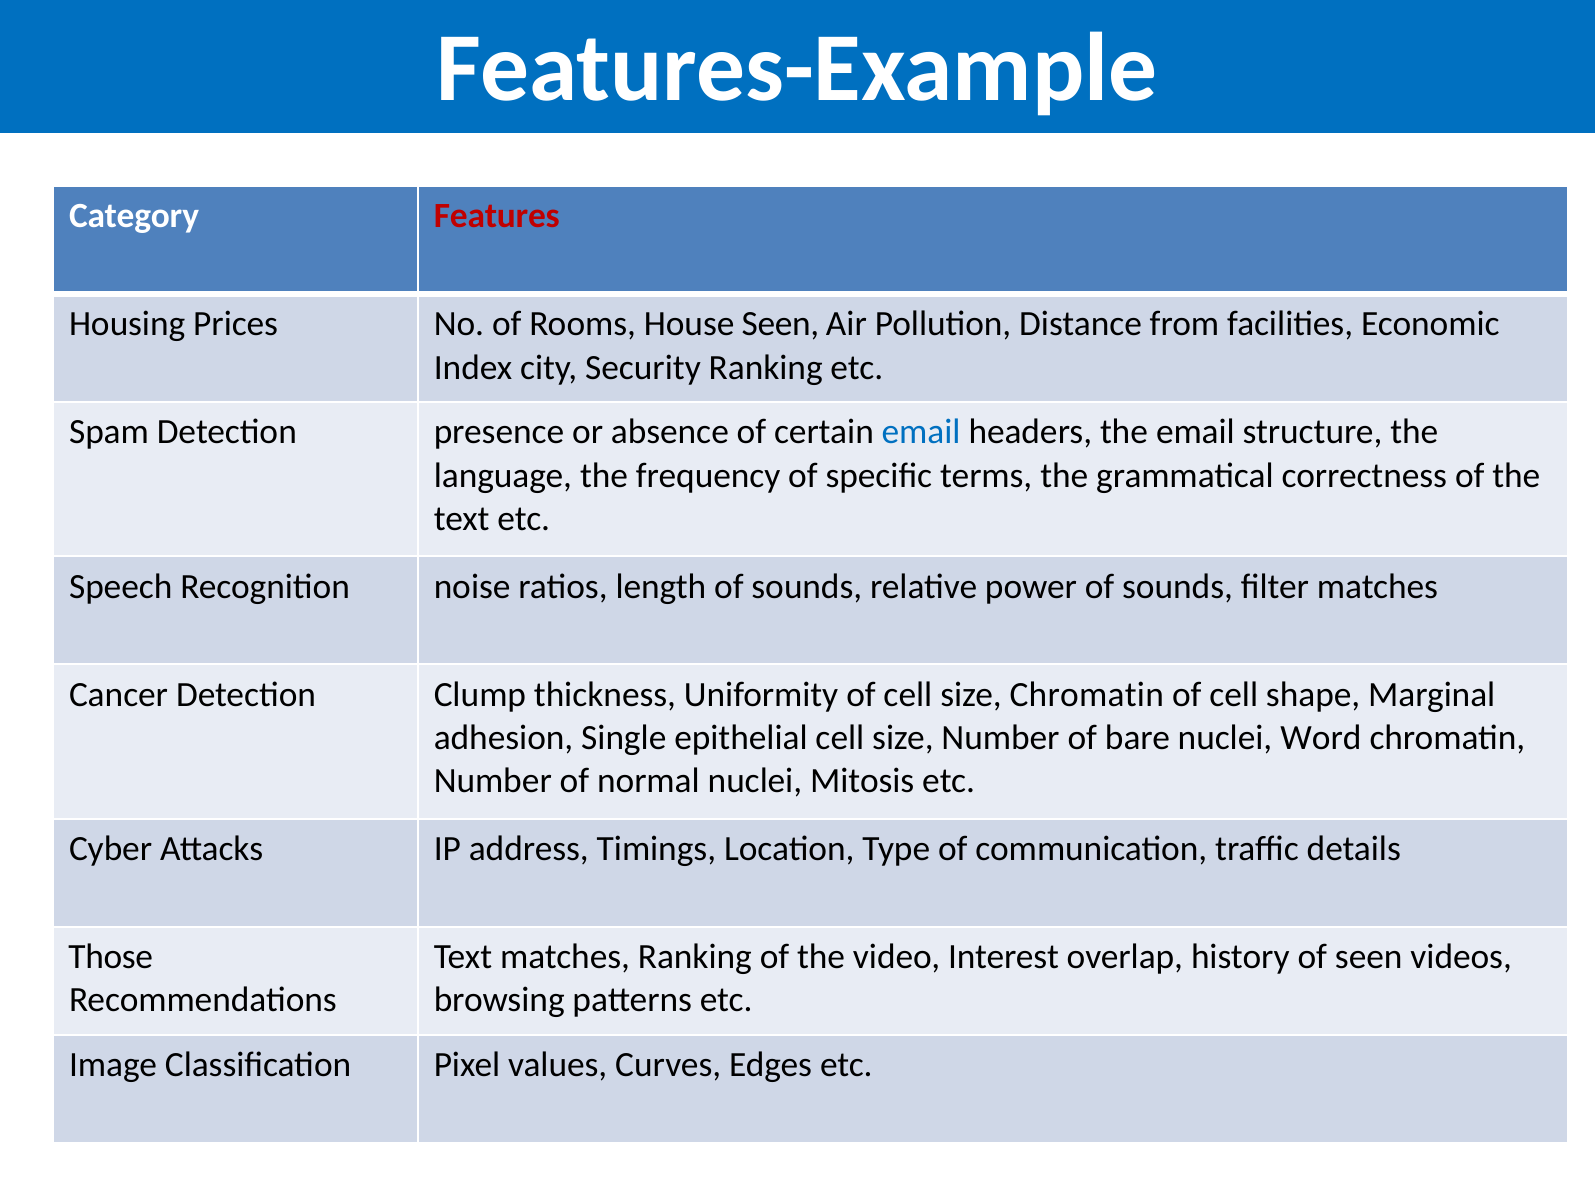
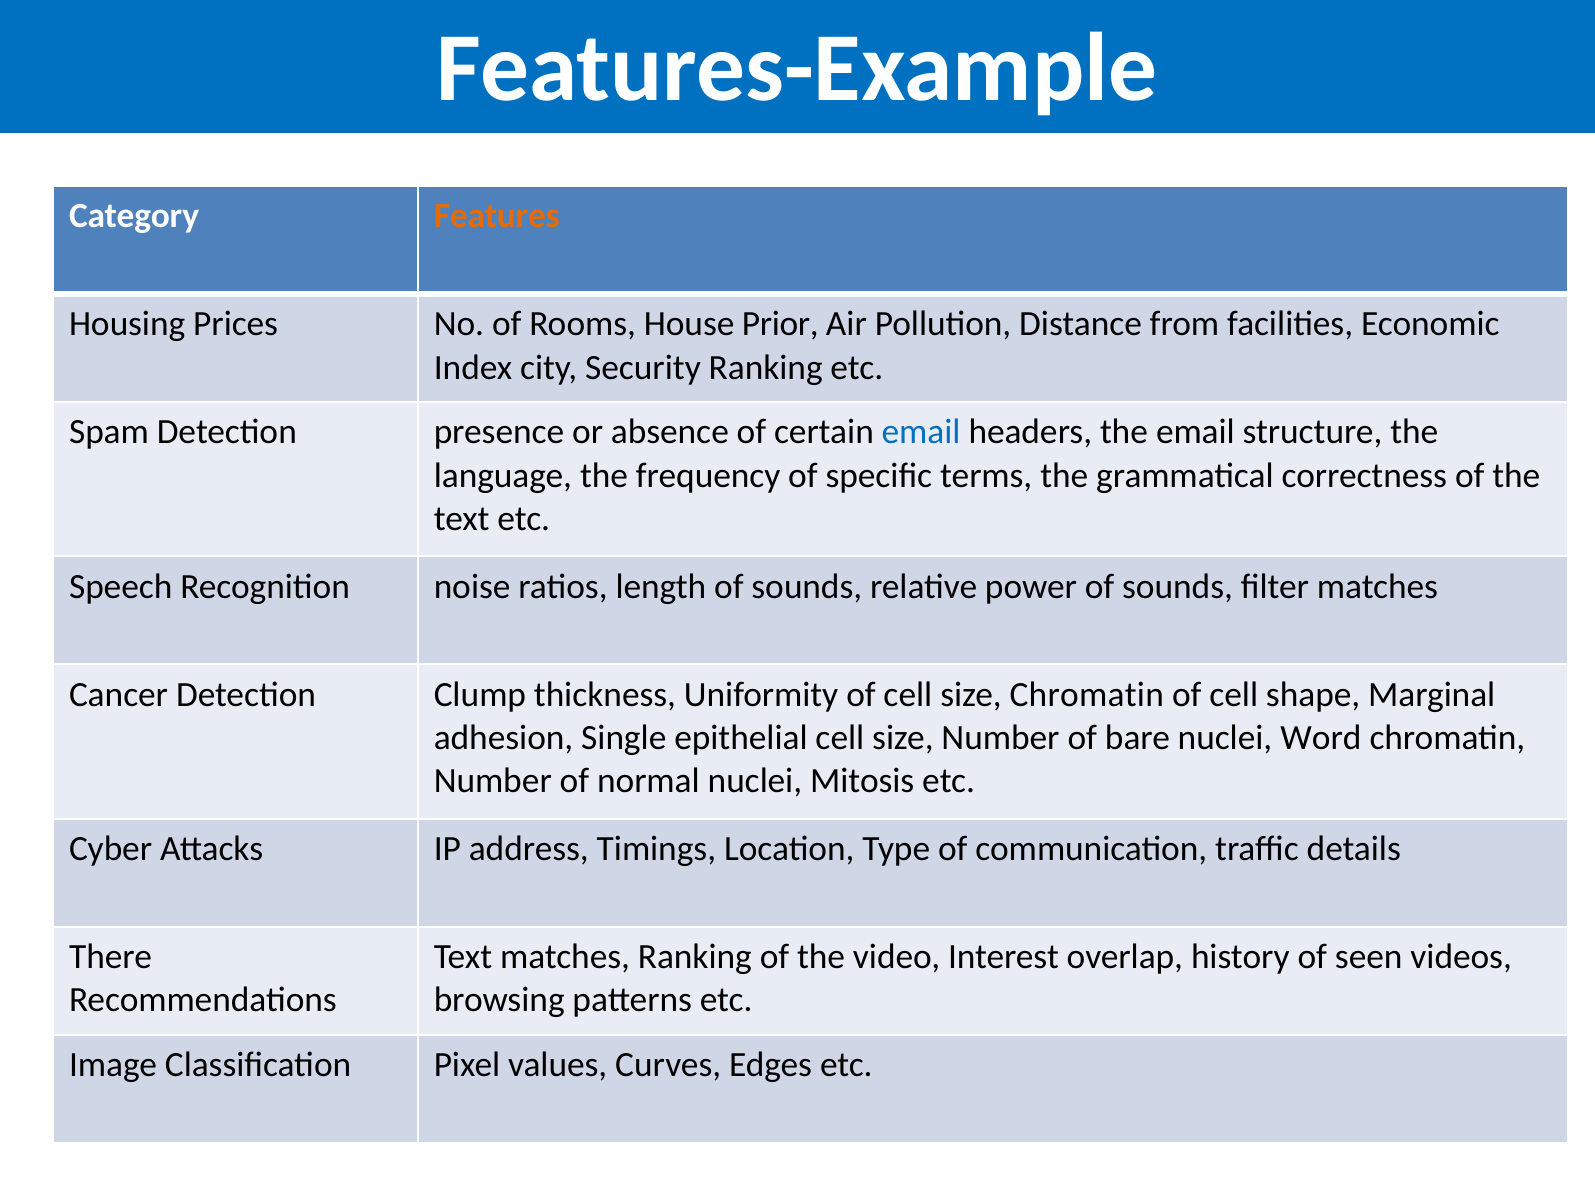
Features colour: red -> orange
House Seen: Seen -> Prior
Those: Those -> There
